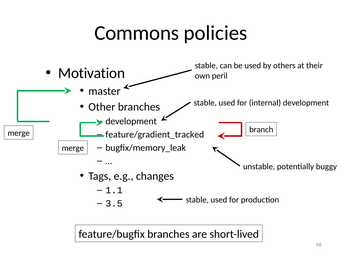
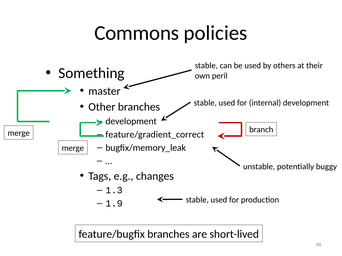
Motivation: Motivation -> Something
feature/gradient_tracked: feature/gradient_tracked -> feature/gradient_correct
1.1: 1.1 -> 1.3
3.5: 3.5 -> 1.9
